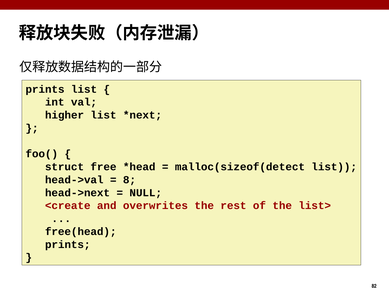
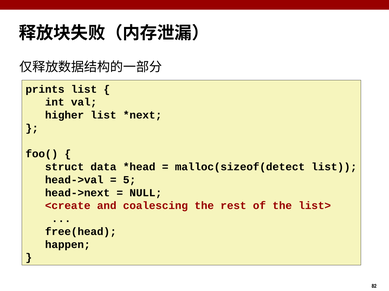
free: free -> data
8: 8 -> 5
overwrites: overwrites -> coalescing
prints at (68, 245): prints -> happen
